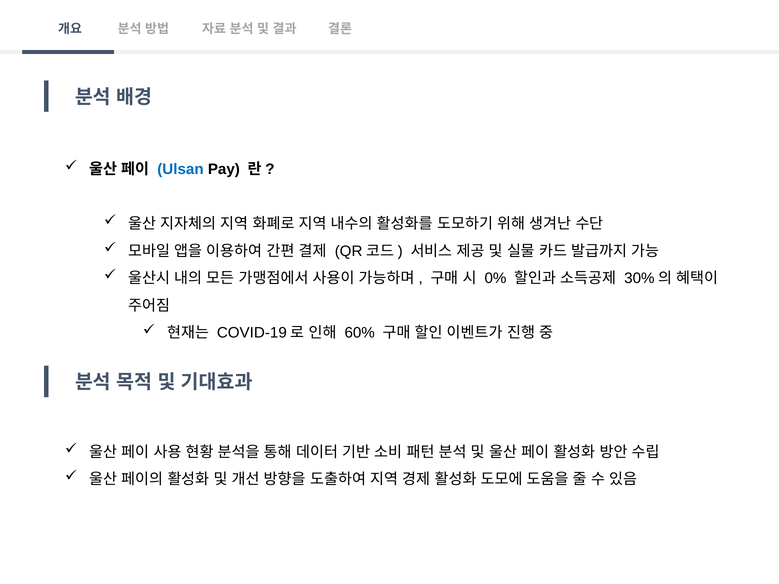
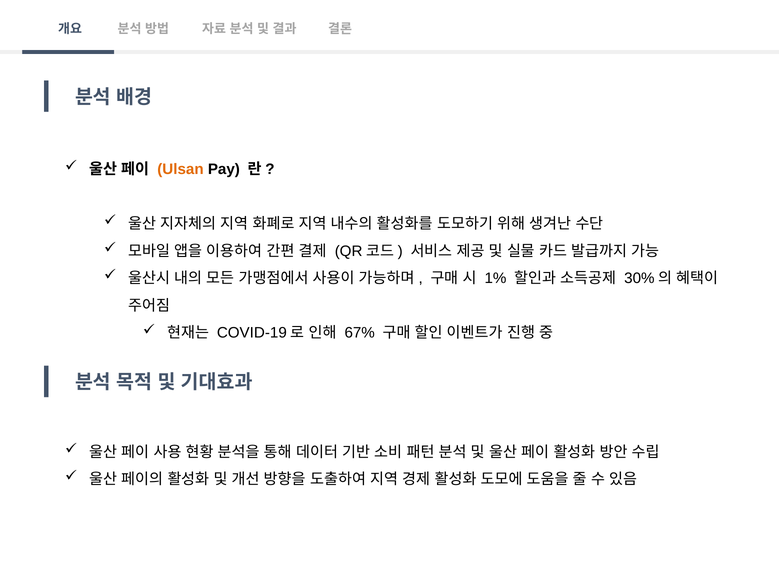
Ulsan colour: blue -> orange
0%: 0% -> 1%
60%: 60% -> 67%
